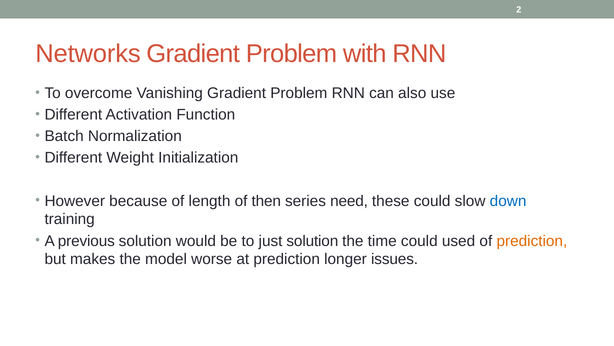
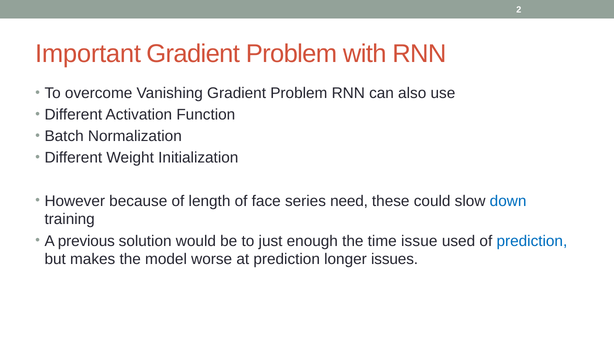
Networks: Networks -> Important
then: then -> face
just solution: solution -> enough
time could: could -> issue
prediction at (532, 241) colour: orange -> blue
